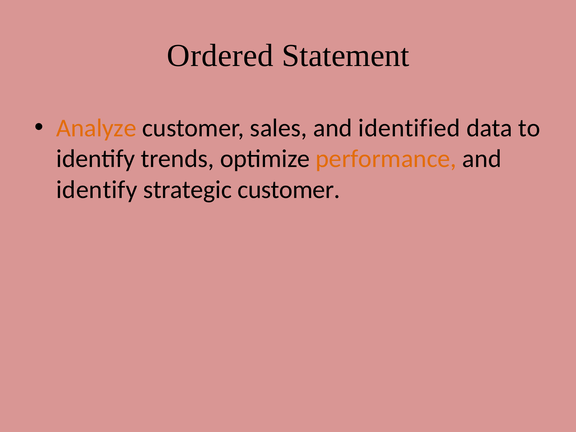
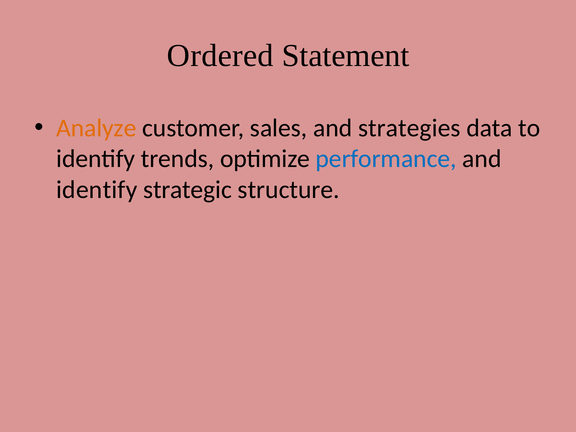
identified: identified -> strategies
performance colour: orange -> blue
strategic customer: customer -> structure
